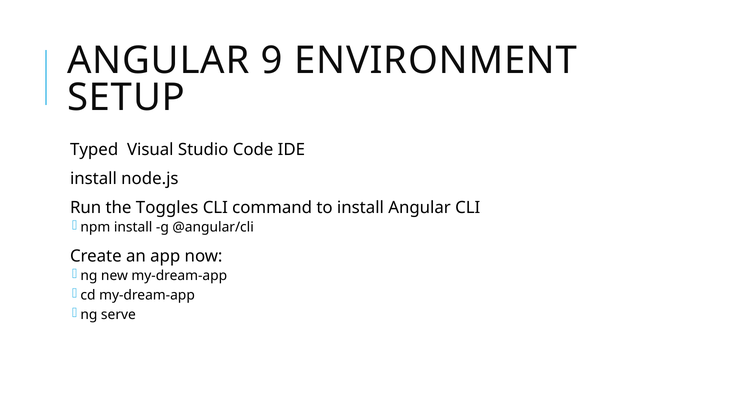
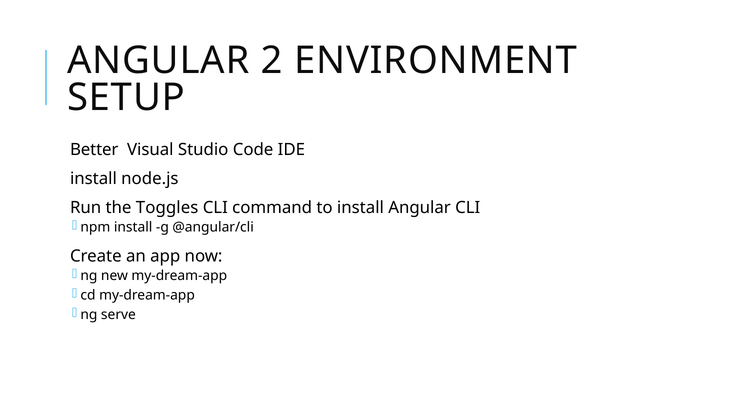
9: 9 -> 2
Typed: Typed -> Better
